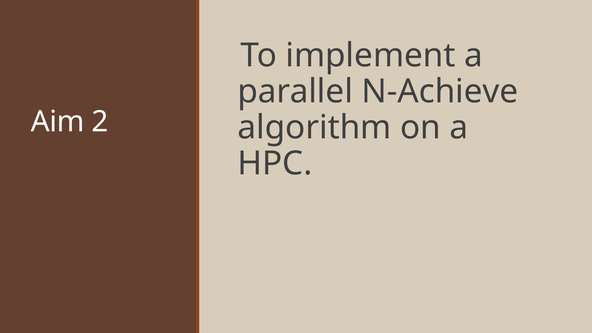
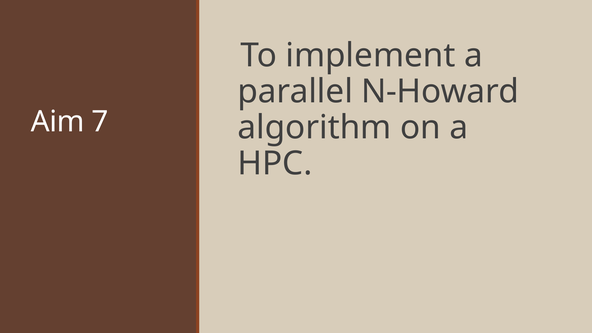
N-Achieve: N-Achieve -> N-Howard
2: 2 -> 7
